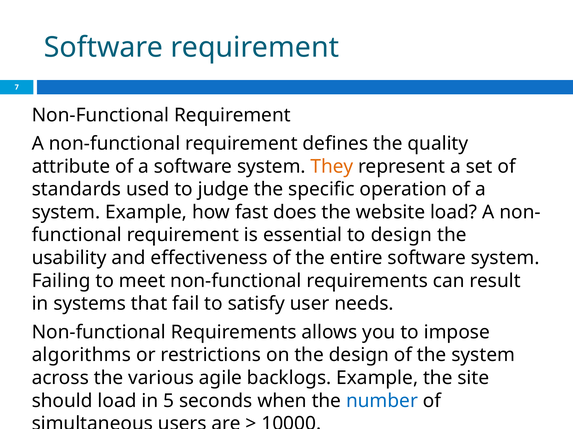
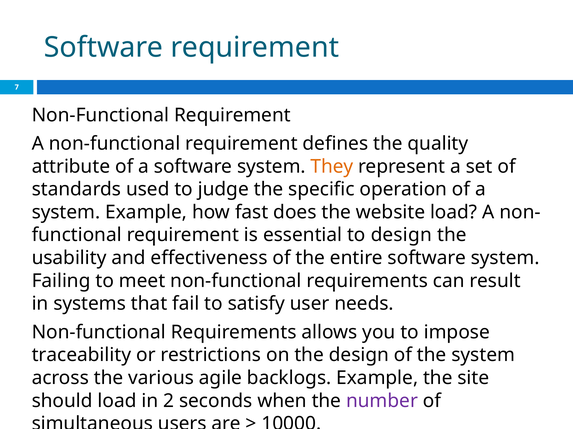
algorithms: algorithms -> traceability
5: 5 -> 2
number colour: blue -> purple
